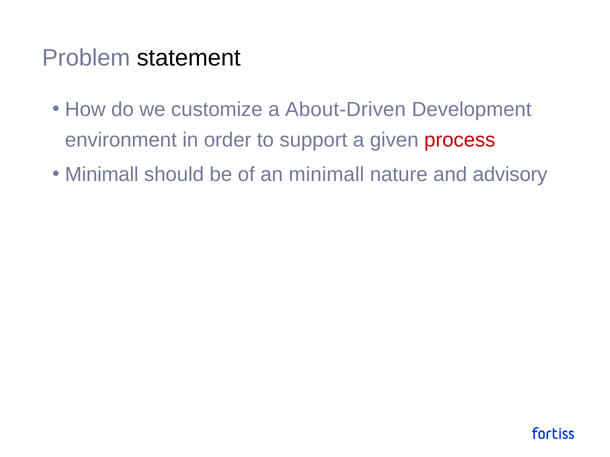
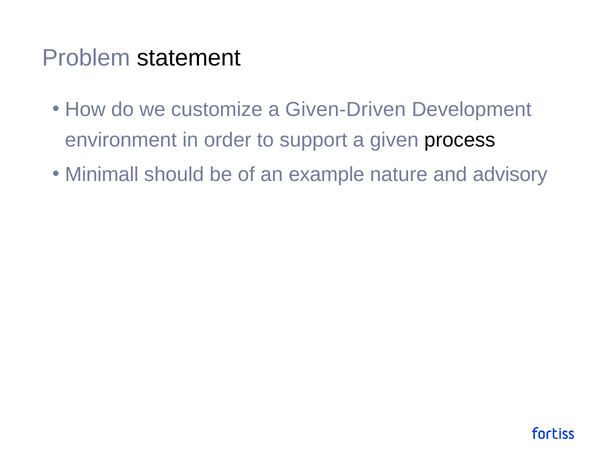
About-Driven: About-Driven -> Given-Driven
process colour: red -> black
an minimall: minimall -> example
